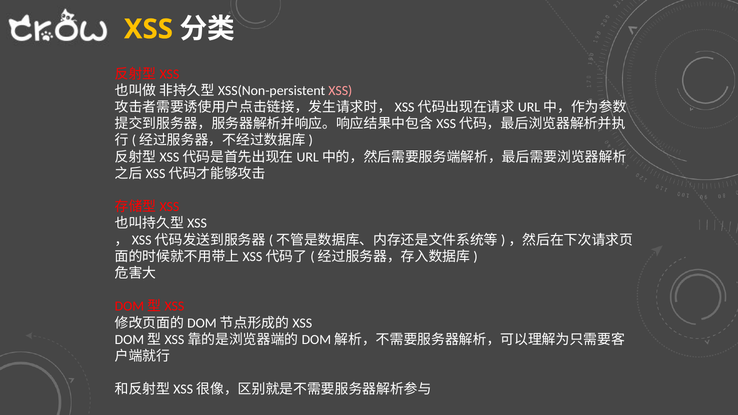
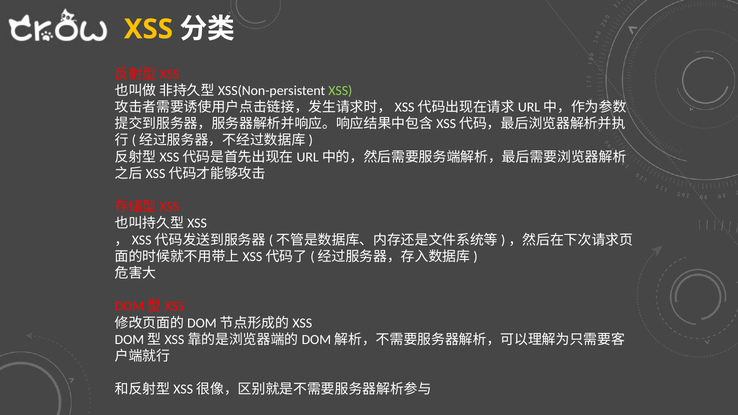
XSS at (340, 91) colour: pink -> light green
